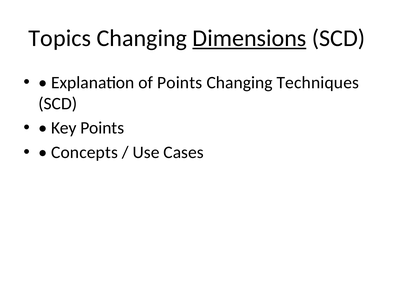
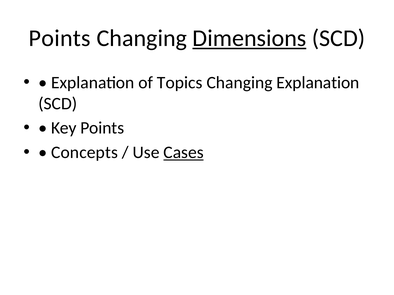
Topics at (60, 38): Topics -> Points
of Points: Points -> Topics
Changing Techniques: Techniques -> Explanation
Cases underline: none -> present
